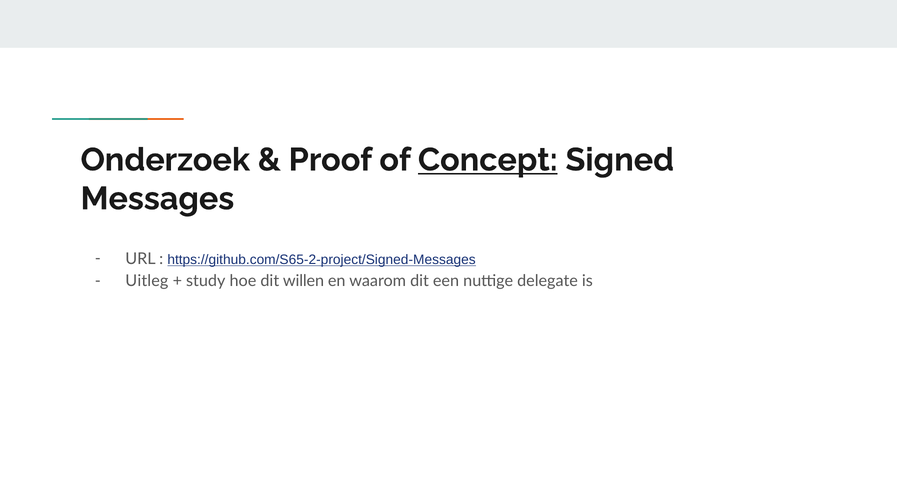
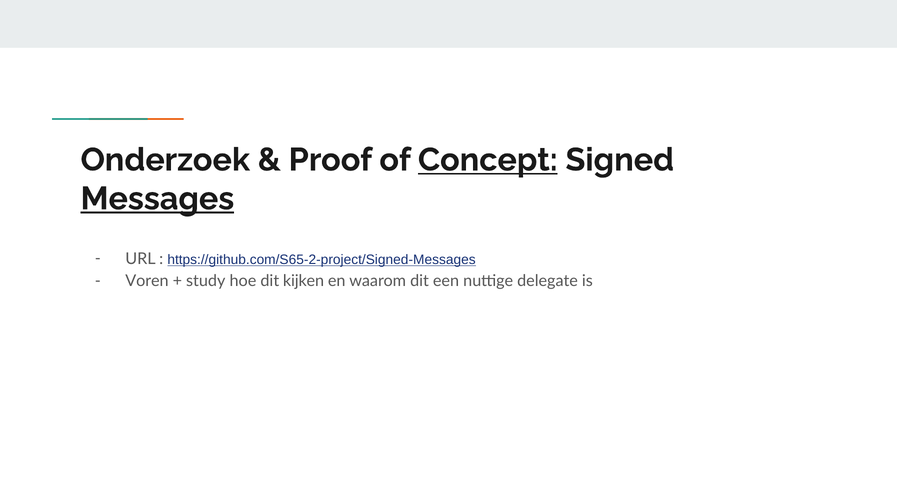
Messages underline: none -> present
Uitleg: Uitleg -> Voren
willen: willen -> kijken
